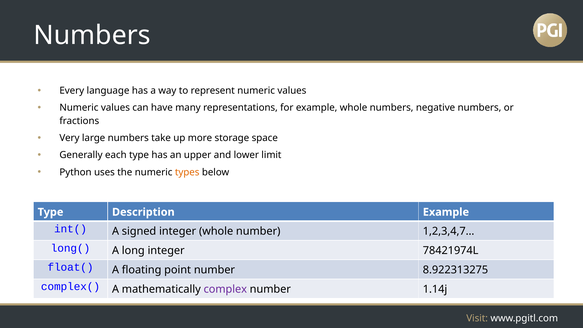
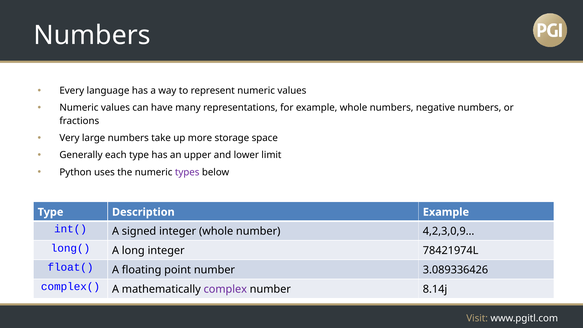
types colour: orange -> purple
1,2,3,4,7…: 1,2,3,4,7… -> 4,2,3,0,9…
8.922313275: 8.922313275 -> 3.089336426
1.14j: 1.14j -> 8.14j
